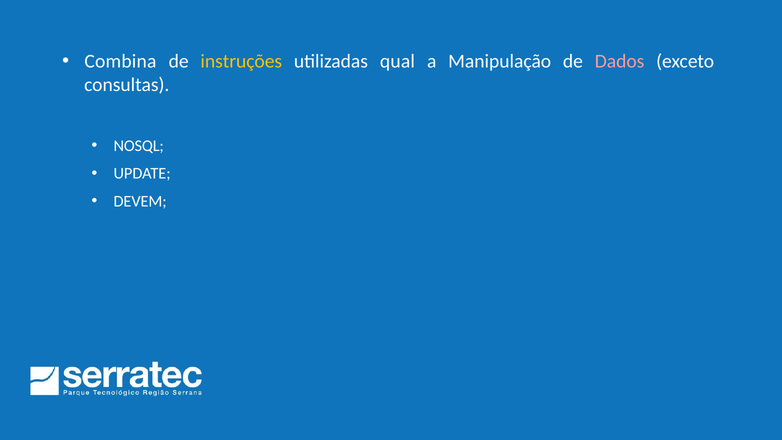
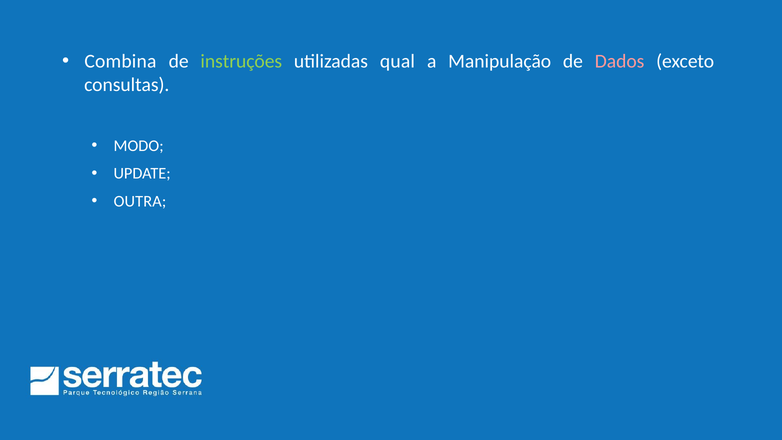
instruções colour: yellow -> light green
NOSQL: NOSQL -> MODO
DEVEM: DEVEM -> OUTRA
